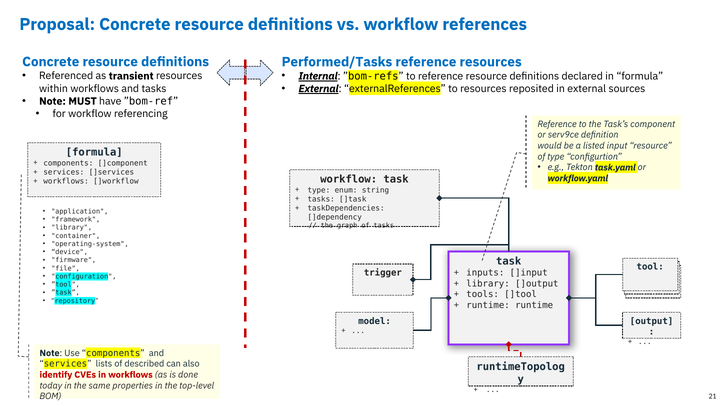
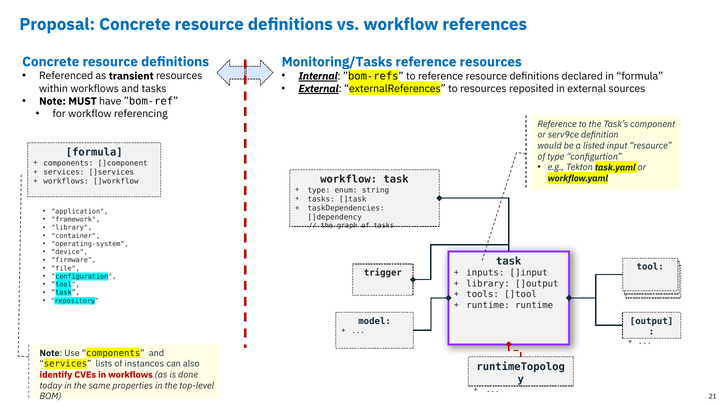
Performed/Tasks: Performed/Tasks -> Monitoring/Tasks
described: described -> instances
